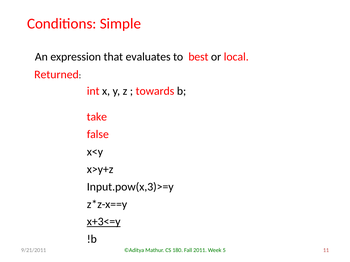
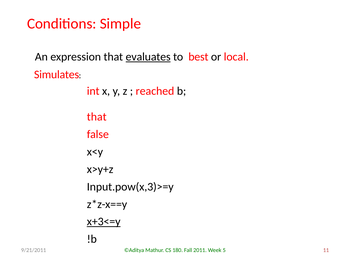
evaluates underline: none -> present
Returned: Returned -> Simulates
towards: towards -> reached
take at (97, 117): take -> that
